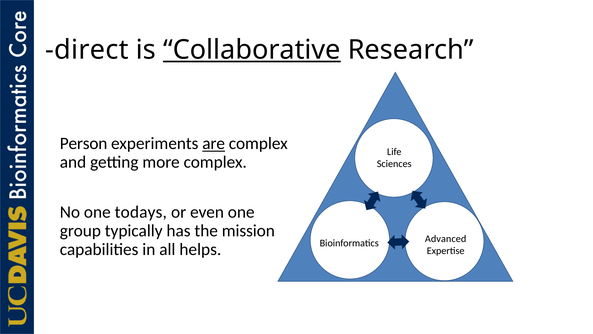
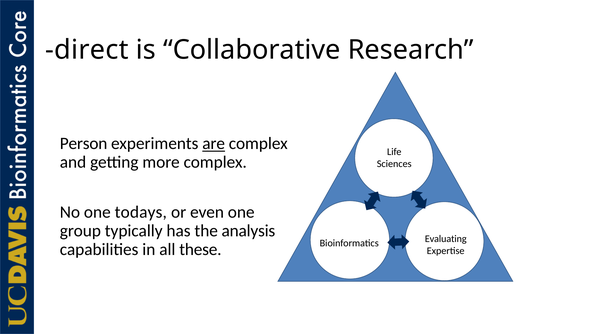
Collaborative underline: present -> none
mission: mission -> analysis
Advanced: Advanced -> Evaluating
helps: helps -> these
